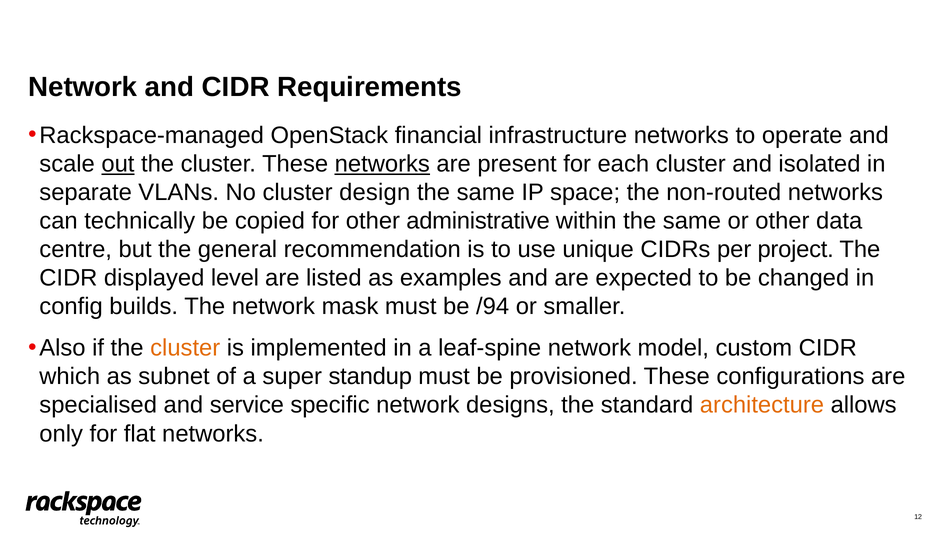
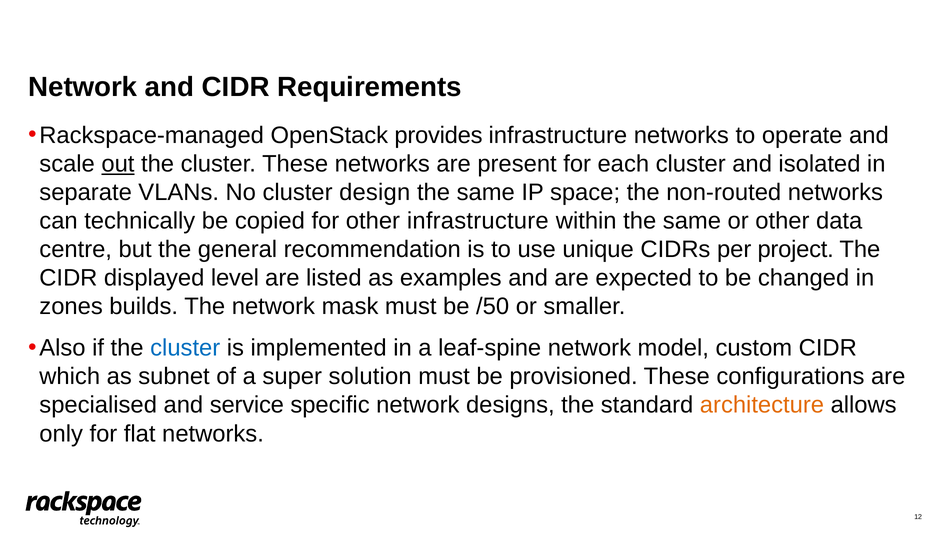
financial: financial -> provides
networks at (382, 164) underline: present -> none
other administrative: administrative -> infrastructure
config: config -> zones
/94: /94 -> /50
cluster at (185, 348) colour: orange -> blue
standup: standup -> solution
